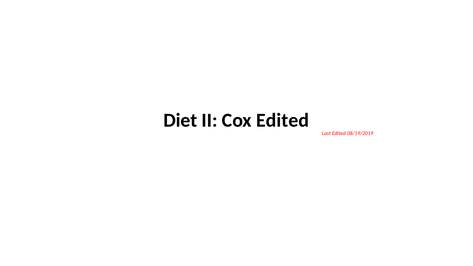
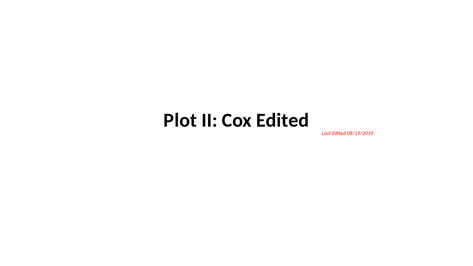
Diet: Diet -> Plot
